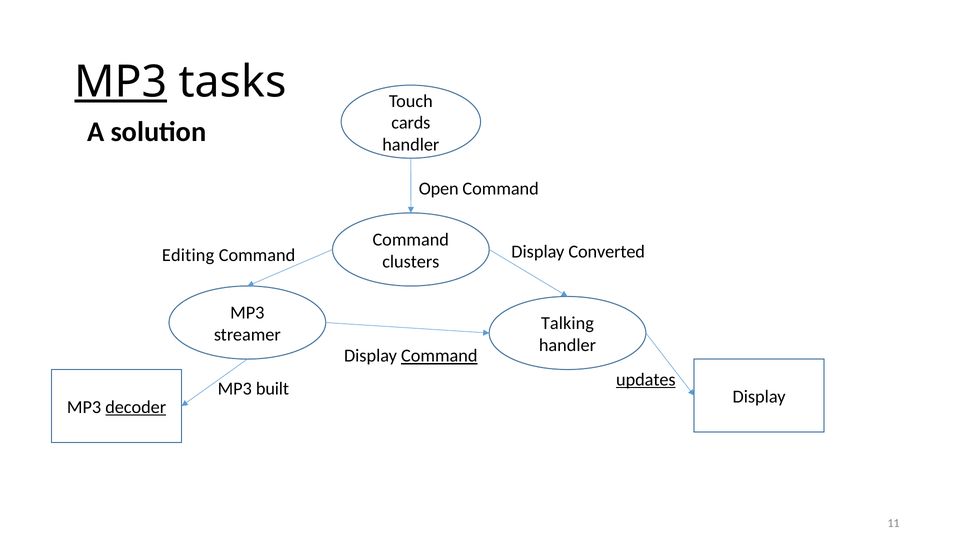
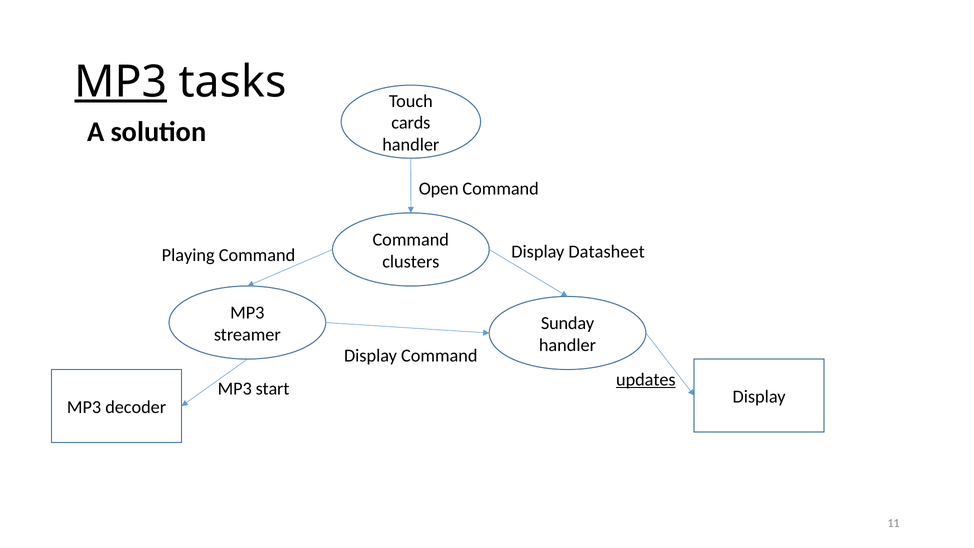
Editing: Editing -> Playing
Converted: Converted -> Datasheet
Talking: Talking -> Sunday
Command at (439, 356) underline: present -> none
built: built -> start
decoder underline: present -> none
